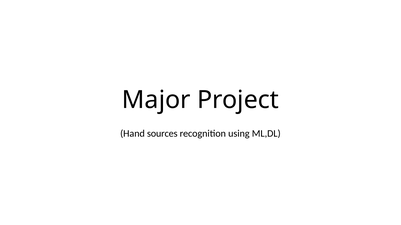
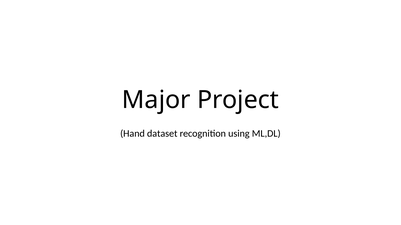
sources: sources -> dataset
